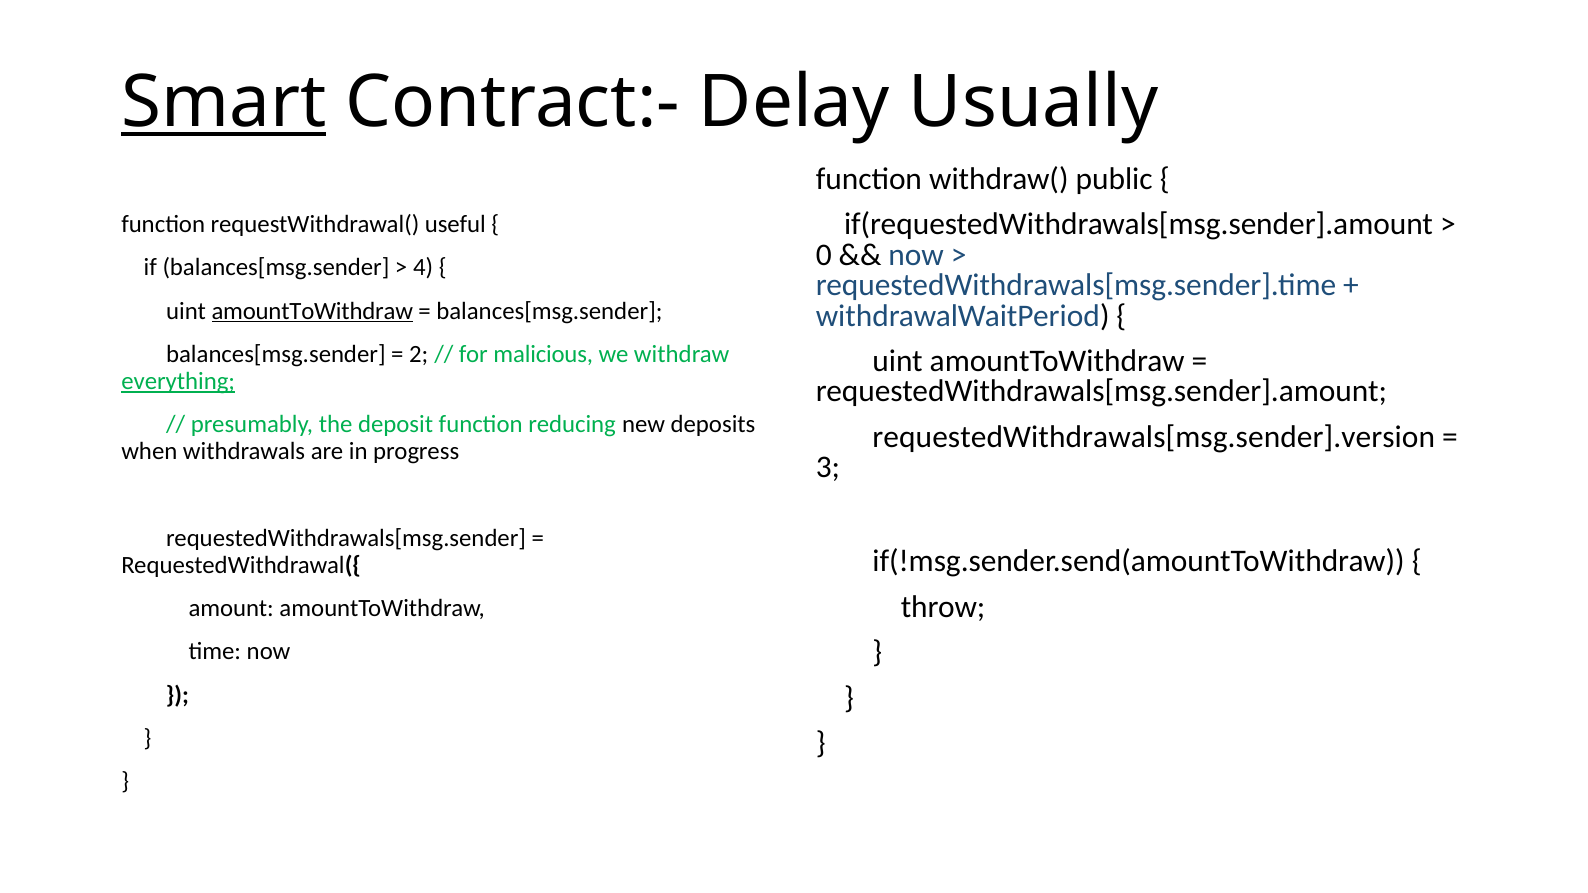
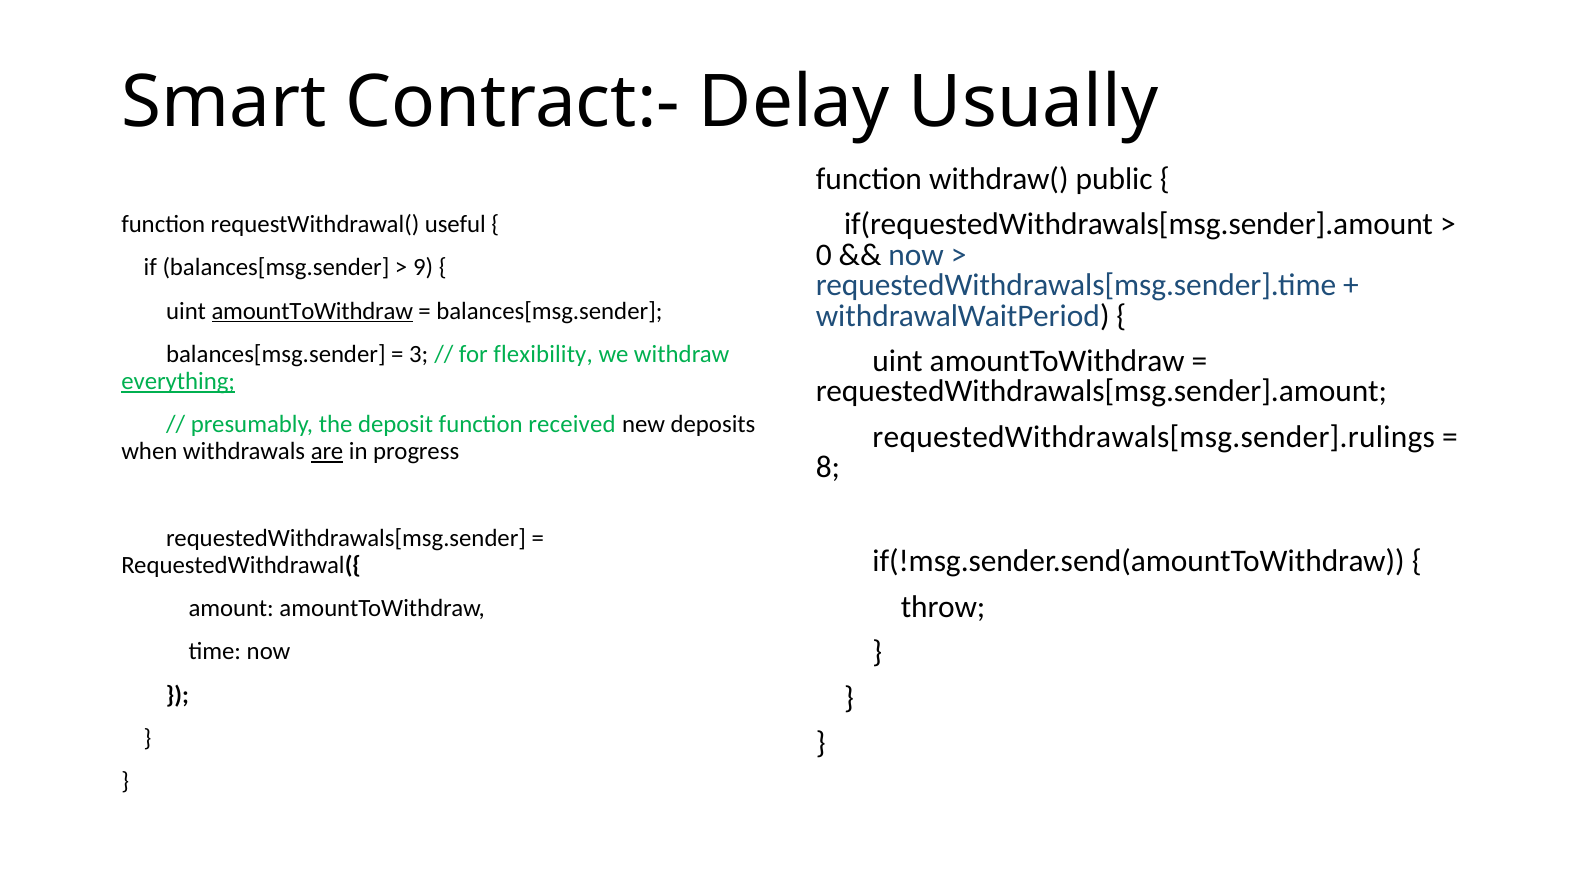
Smart underline: present -> none
4: 4 -> 9
2: 2 -> 3
malicious: malicious -> flexibility
reducing: reducing -> received
requestedWithdrawals[msg.sender].version: requestedWithdrawals[msg.sender].version -> requestedWithdrawals[msg.sender].rulings
are underline: none -> present
3: 3 -> 8
